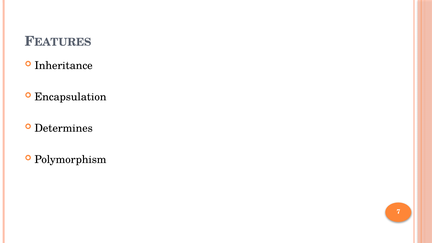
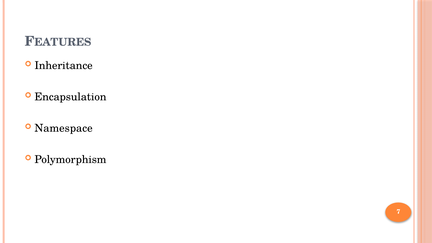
Determines: Determines -> Namespace
